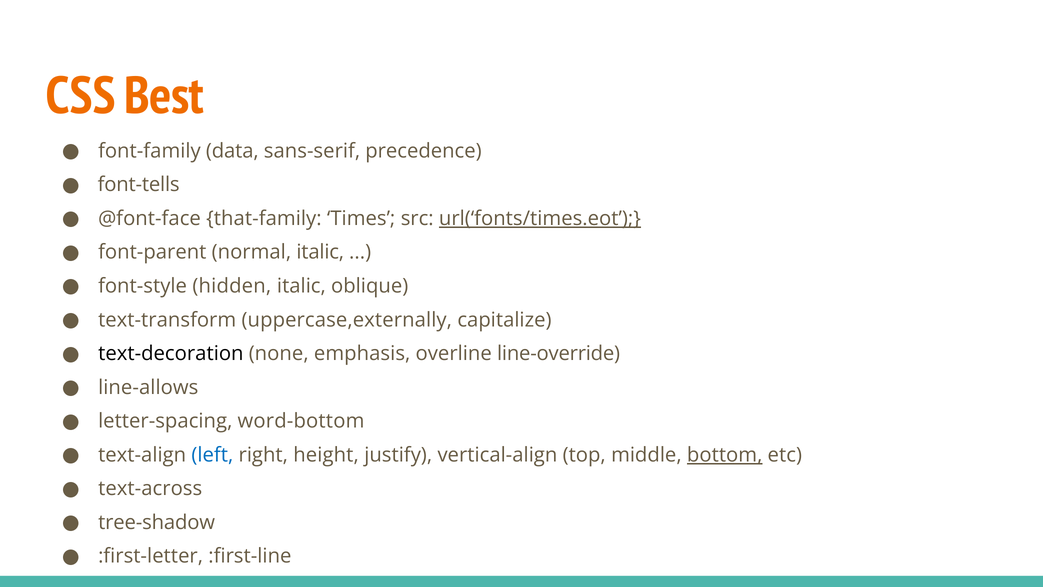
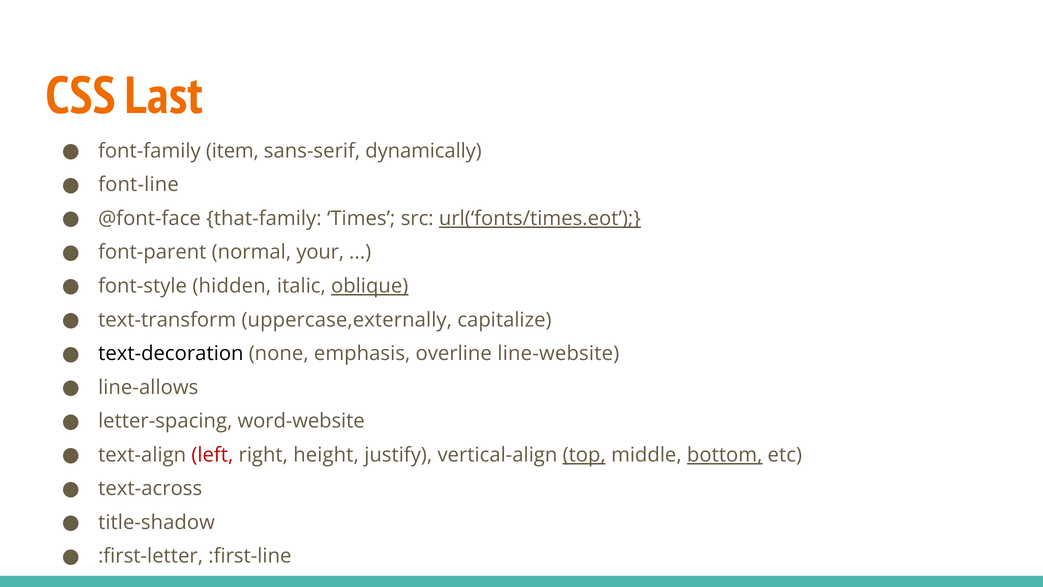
Best: Best -> Last
data: data -> item
precedence: precedence -> dynamically
font-tells: font-tells -> font-line
normal italic: italic -> your
oblique underline: none -> present
line-override: line-override -> line-website
word-bottom: word-bottom -> word-website
left colour: blue -> red
top underline: none -> present
tree-shadow: tree-shadow -> title-shadow
